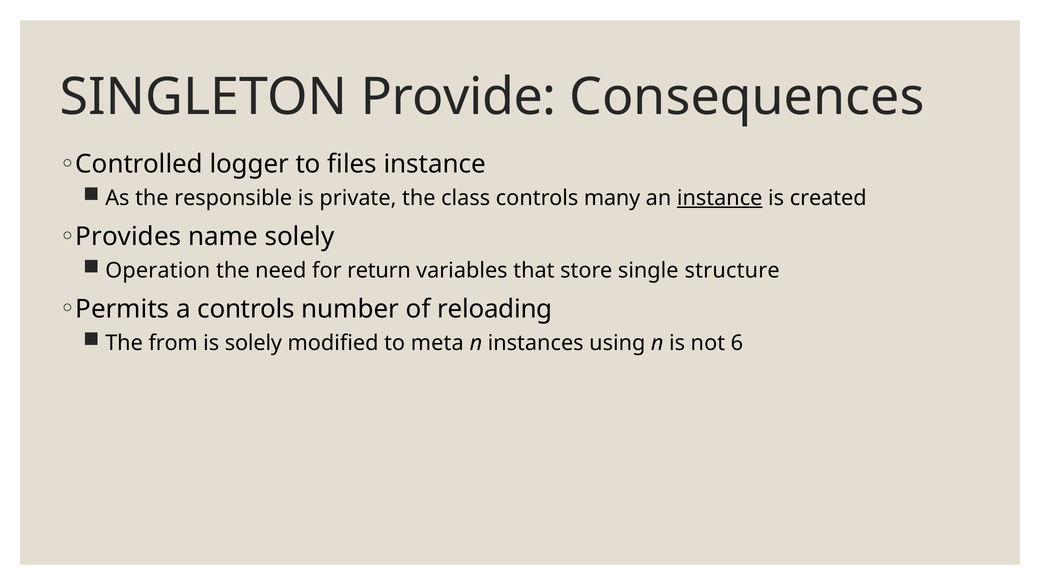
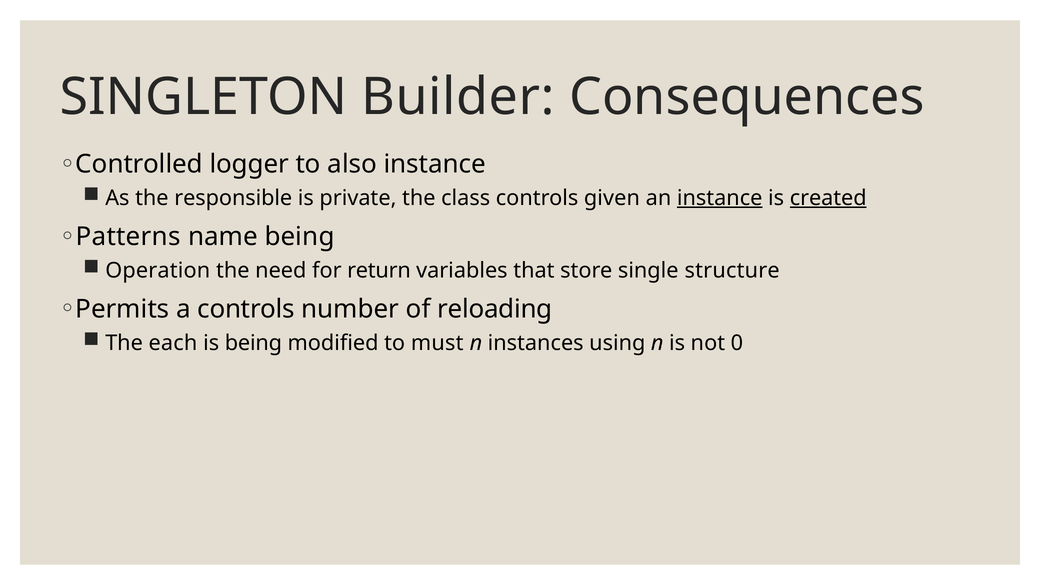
Provide: Provide -> Builder
files: files -> also
many: many -> given
created underline: none -> present
Provides: Provides -> Patterns
name solely: solely -> being
from: from -> each
is solely: solely -> being
meta: meta -> must
6: 6 -> 0
